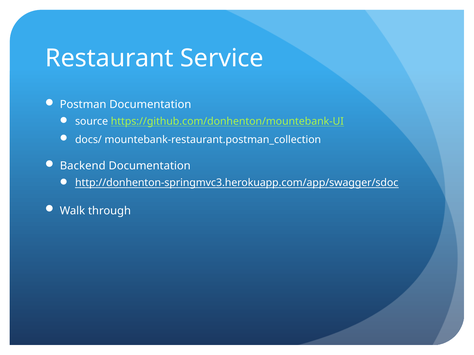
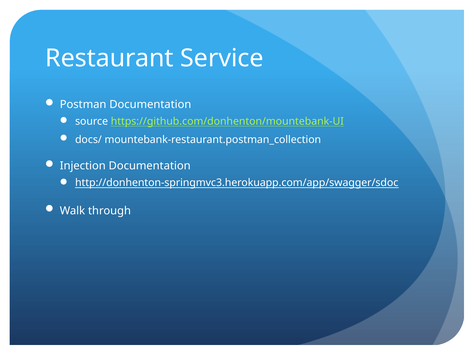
Backend: Backend -> Injection
